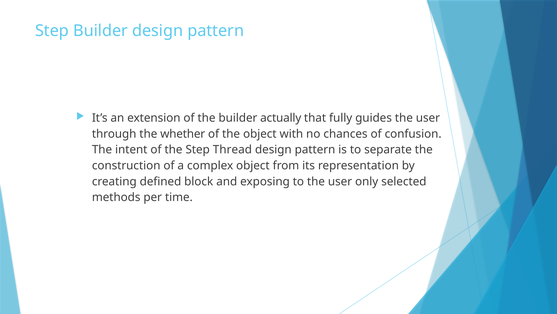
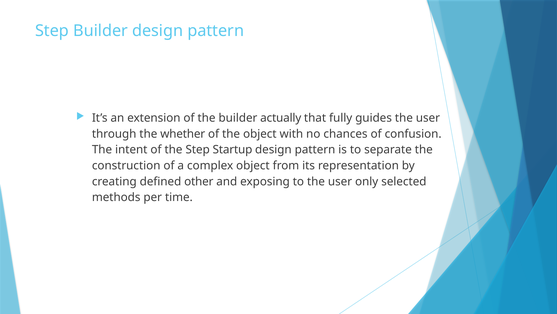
Thread: Thread -> Startup
block: block -> other
